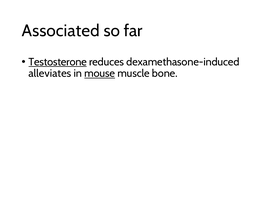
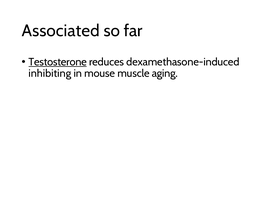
alleviates: alleviates -> inhibiting
mouse underline: present -> none
bone: bone -> aging
